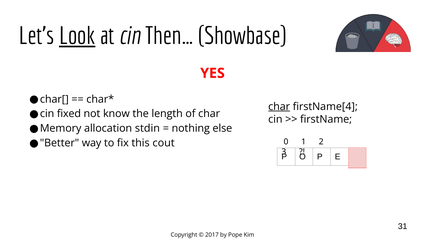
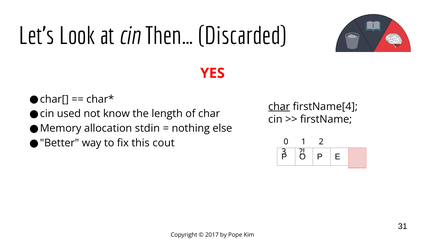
Look underline: present -> none
Showbase: Showbase -> Discarded
fixed: fixed -> used
